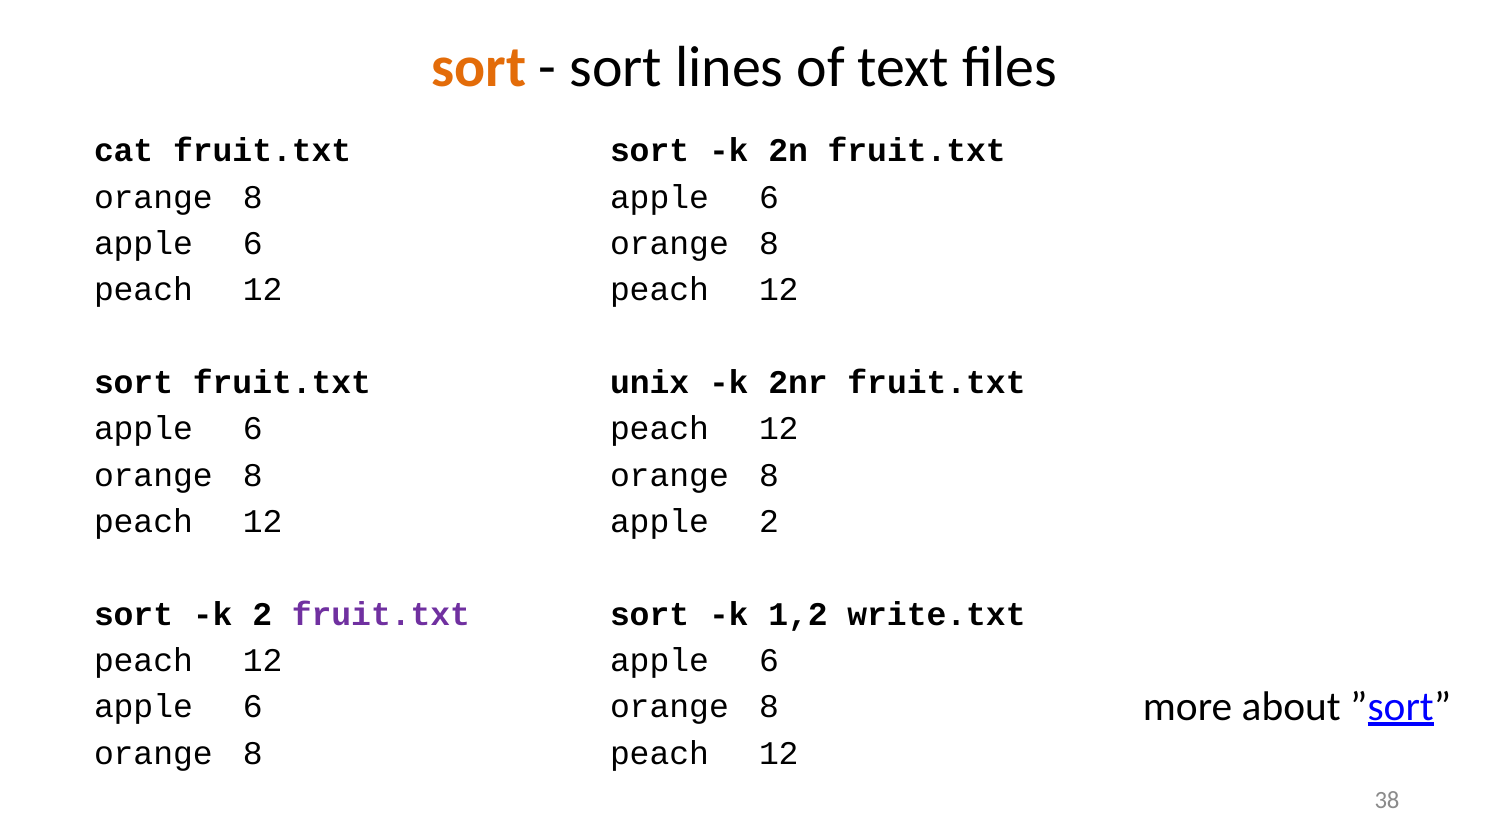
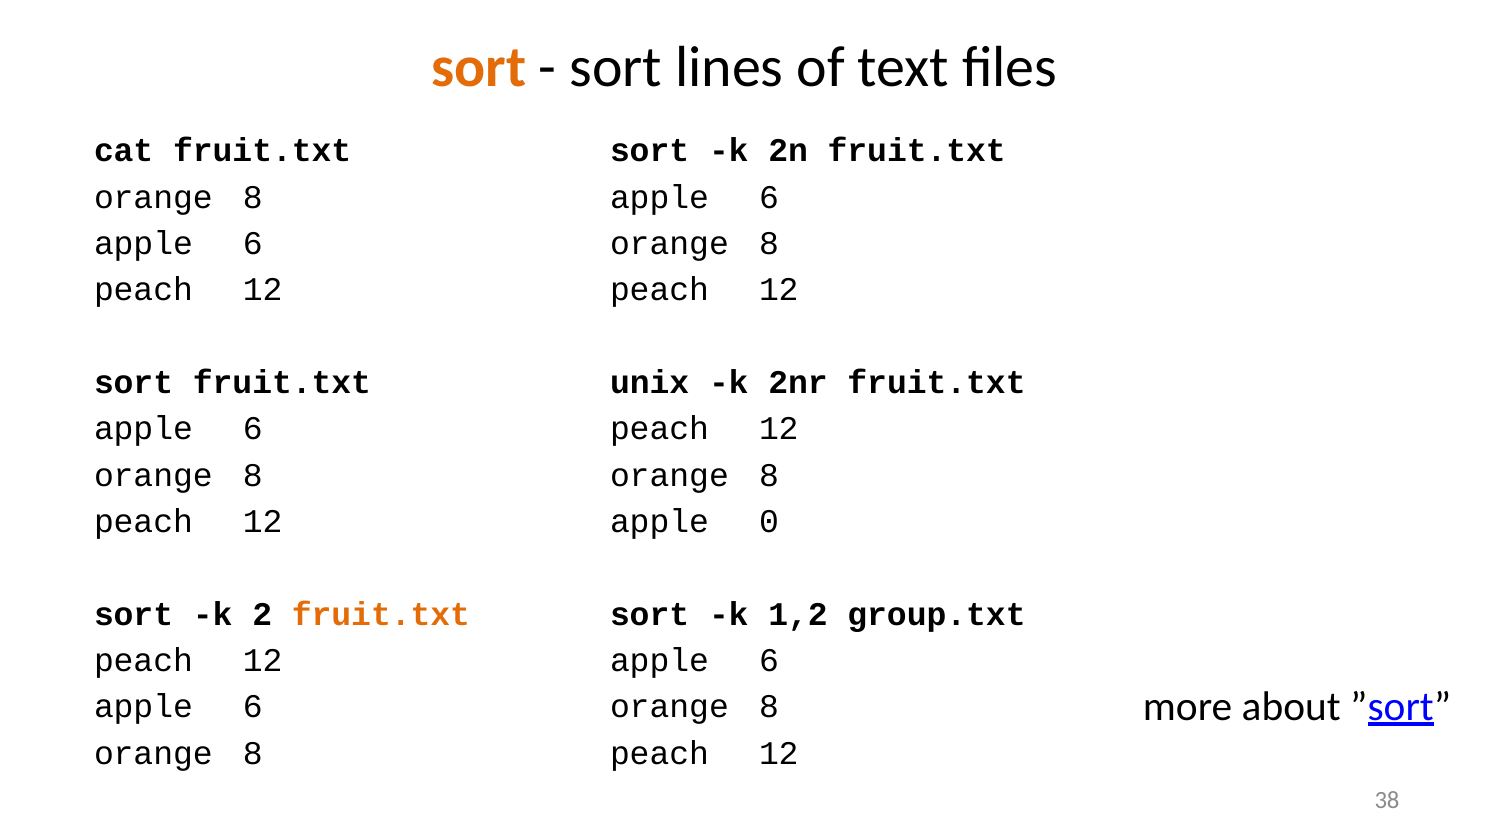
apple 2: 2 -> 0
fruit.txt at (381, 614) colour: purple -> orange
write.txt: write.txt -> group.txt
